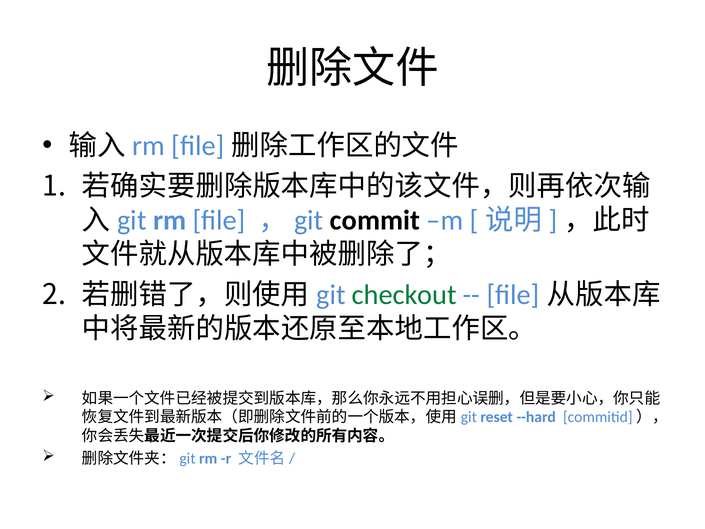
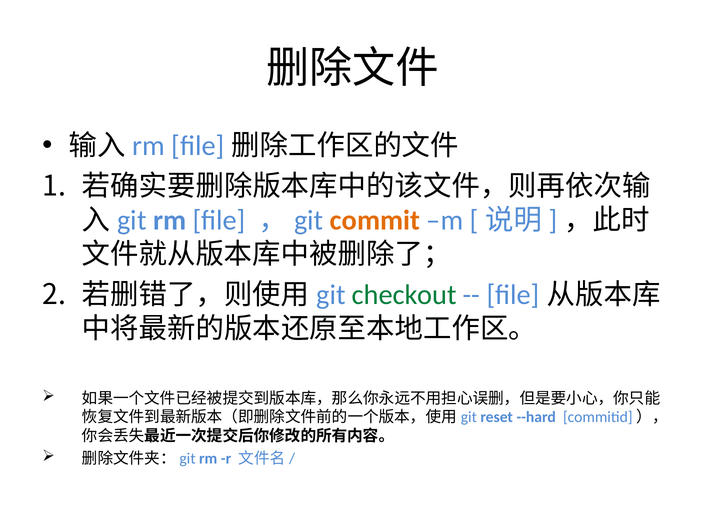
commit colour: black -> orange
